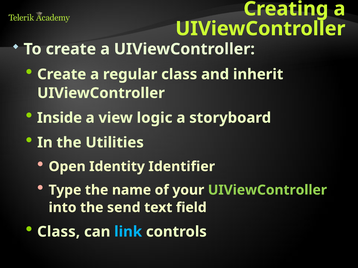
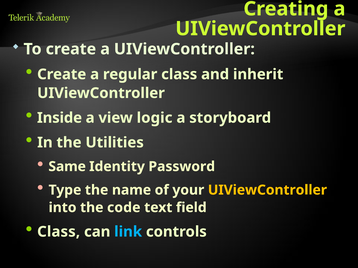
Open: Open -> Same
Identifier: Identifier -> Password
UIViewController at (267, 190) colour: light green -> yellow
send: send -> code
